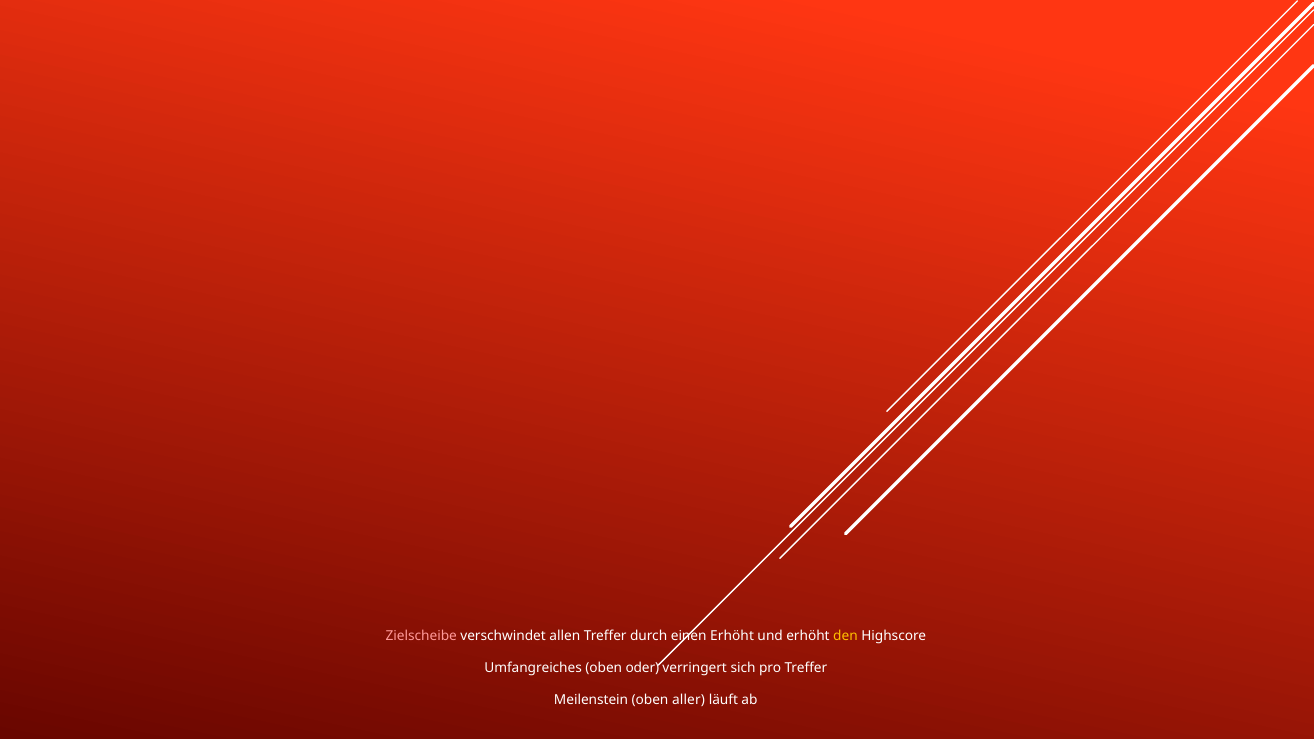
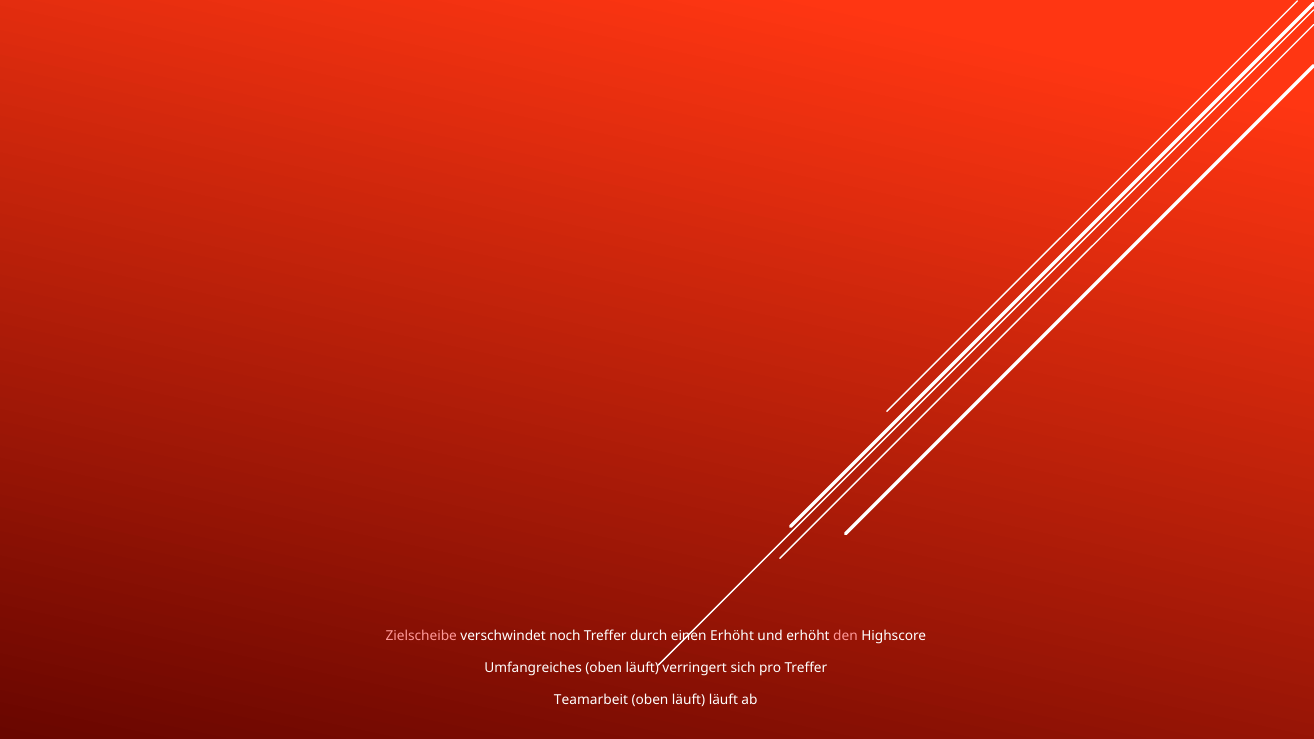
allen: allen -> noch
den colour: yellow -> pink
oder at (642, 668): oder -> läuft
Meilenstein: Meilenstein -> Teamarbeit
aller at (689, 700): aller -> läuft
